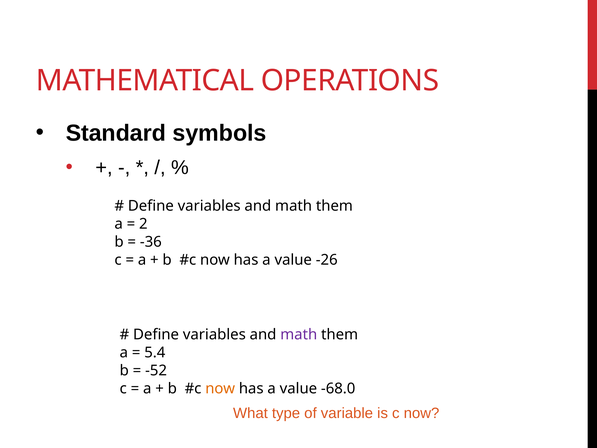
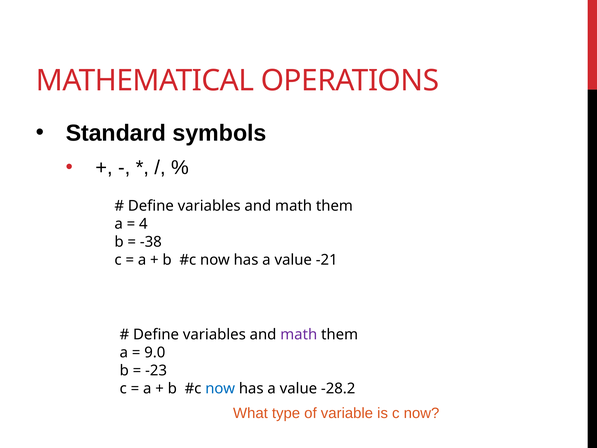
2: 2 -> 4
-36: -36 -> -38
-26: -26 -> -21
5.4: 5.4 -> 9.0
-52: -52 -> -23
now at (220, 388) colour: orange -> blue
-68.0: -68.0 -> -28.2
